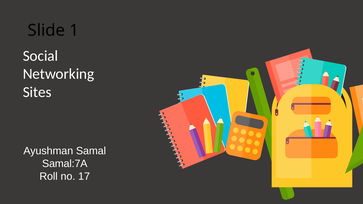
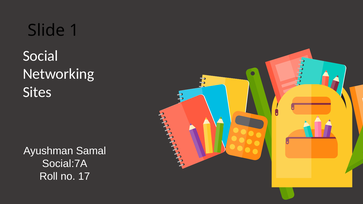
Samal:7A: Samal:7A -> Social:7A
